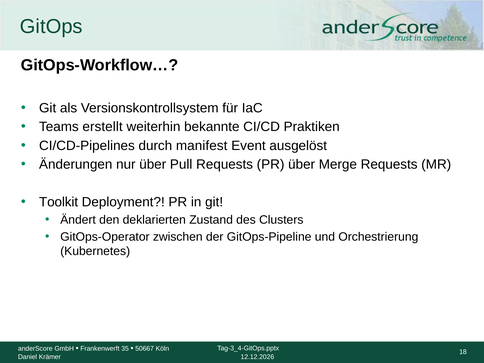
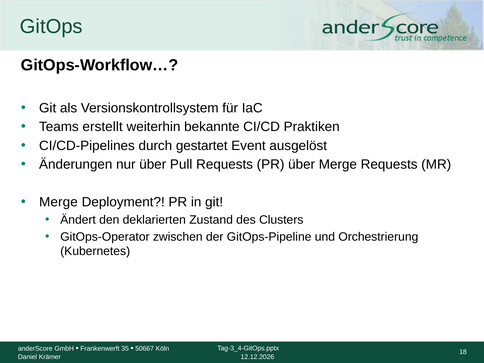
manifest: manifest -> gestartet
Toolkit at (59, 202): Toolkit -> Merge
